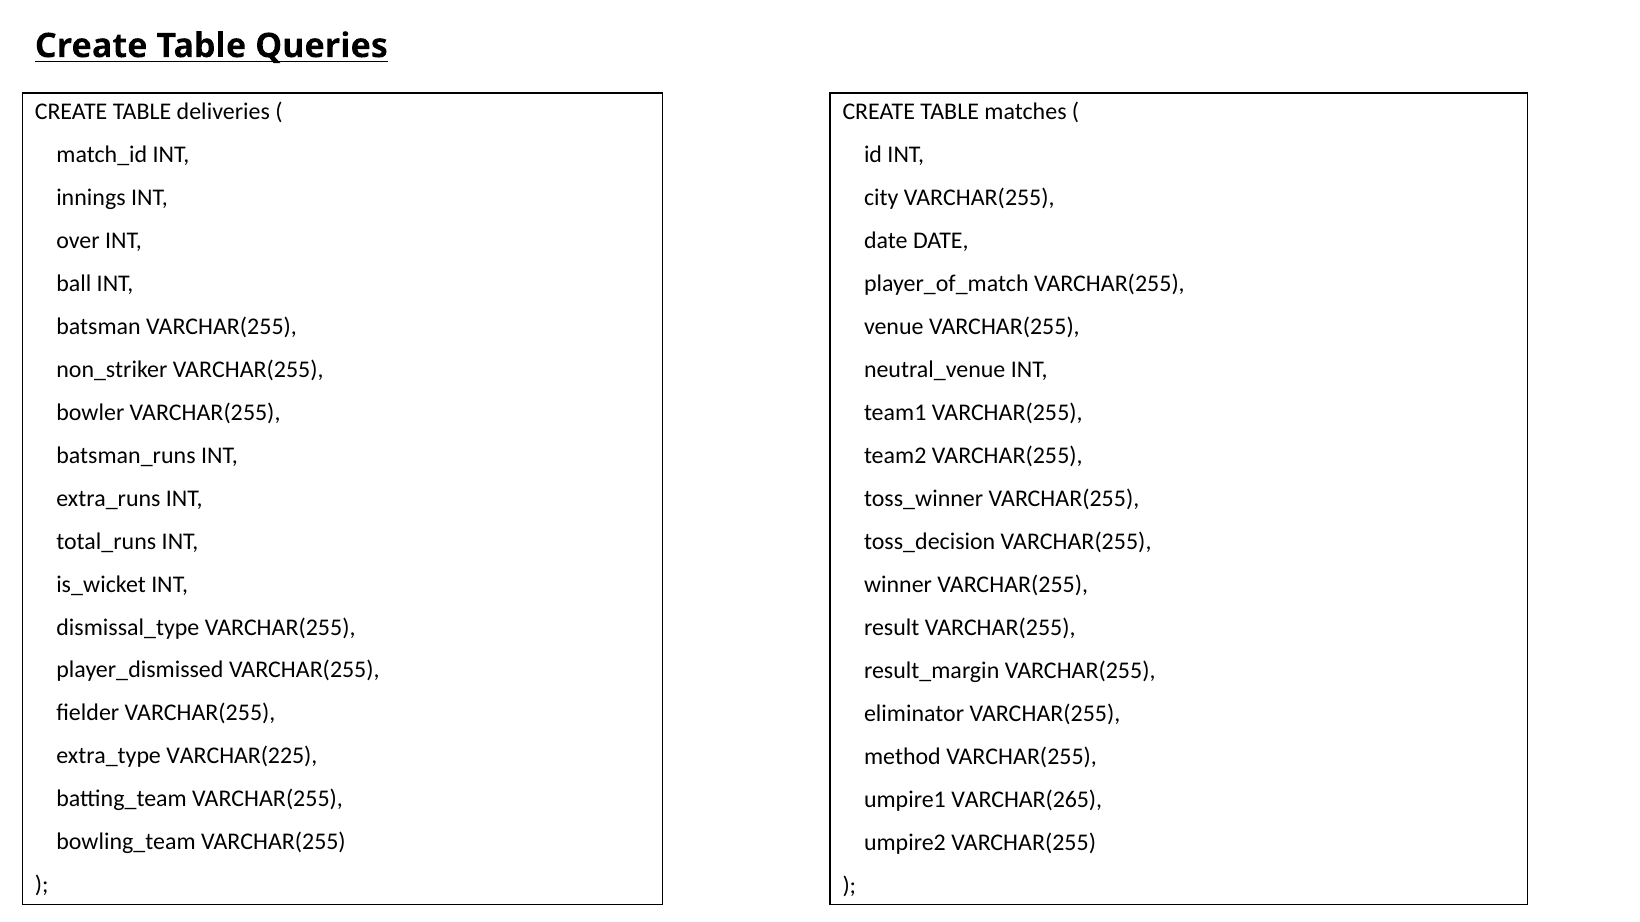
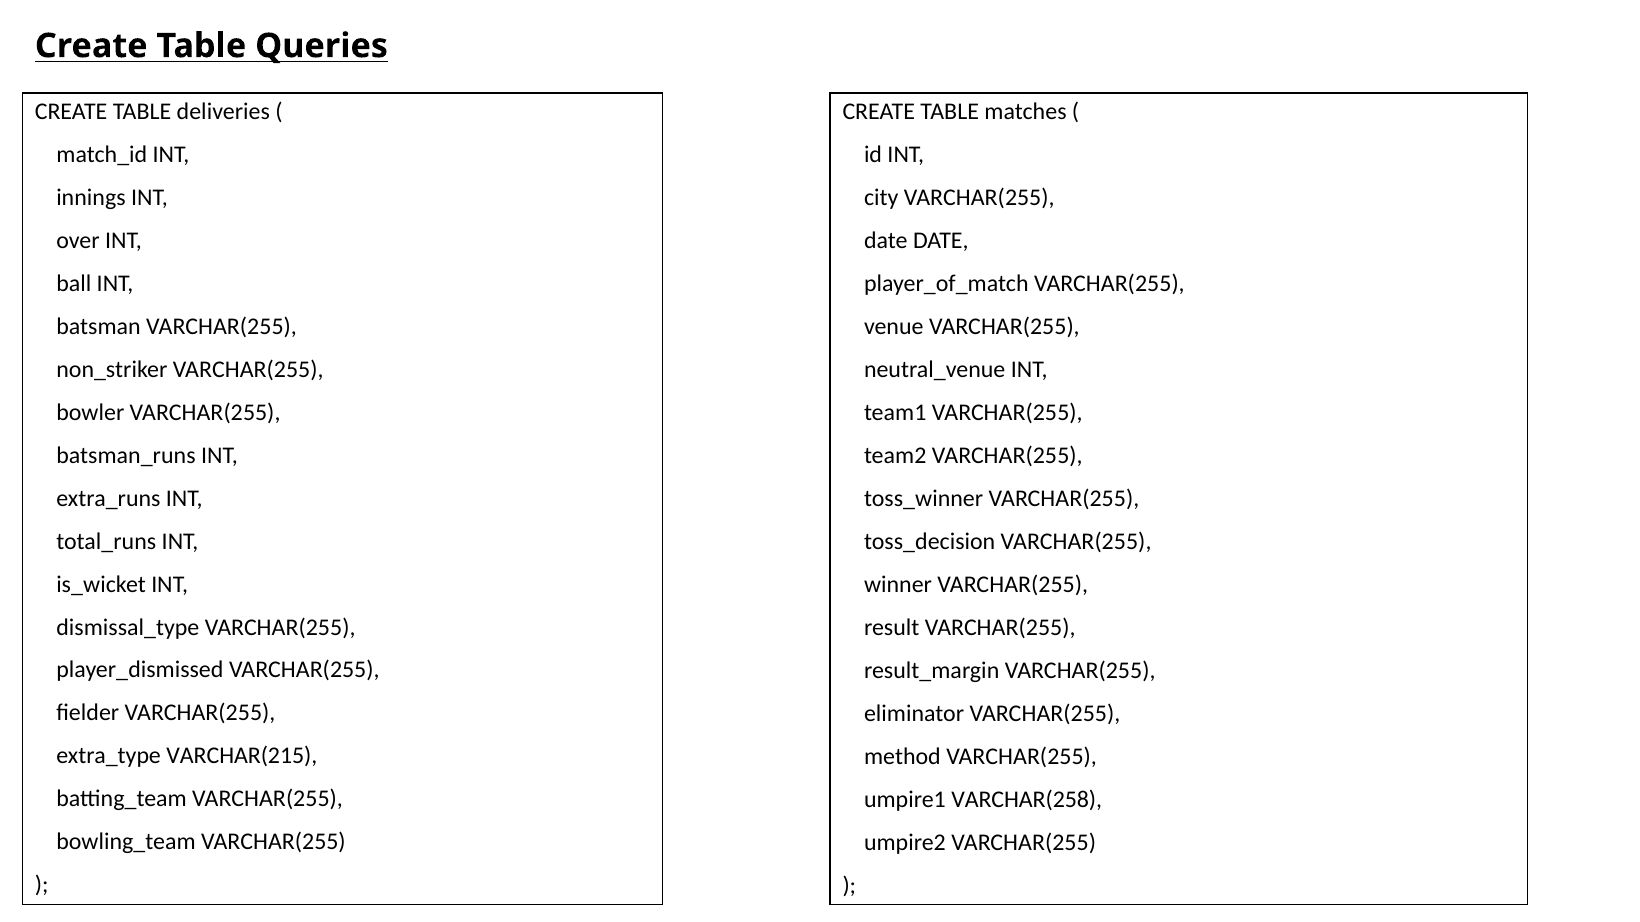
VARCHAR(225: VARCHAR(225 -> VARCHAR(215
VARCHAR(265: VARCHAR(265 -> VARCHAR(258
